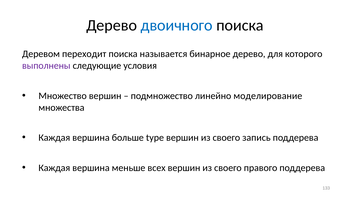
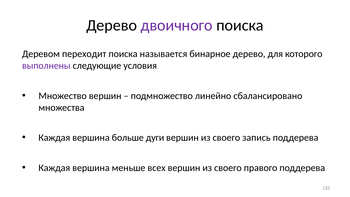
двоичного colour: blue -> purple
моделирование: моделирование -> сбалансировано
type: type -> дуги
